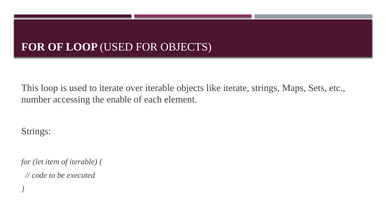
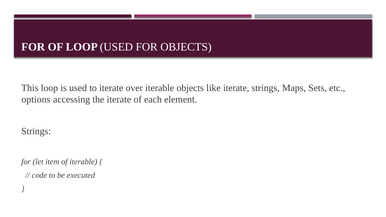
number: number -> options
the enable: enable -> iterate
